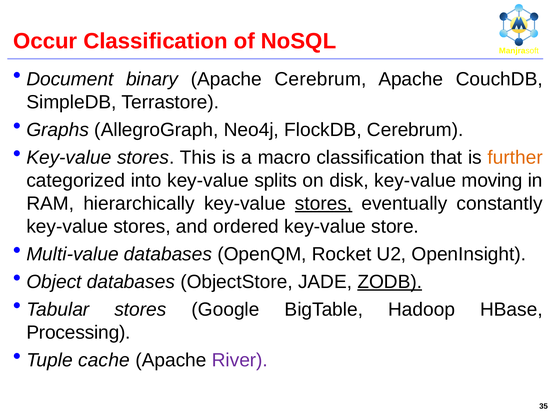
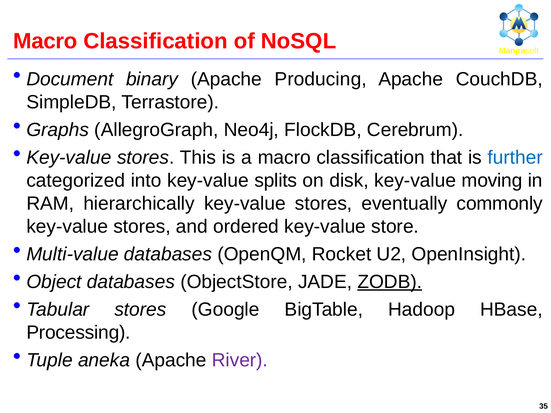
Occur at (45, 41): Occur -> Macro
Apache Cerebrum: Cerebrum -> Producing
further colour: orange -> blue
stores at (324, 204) underline: present -> none
constantly: constantly -> commonly
cache: cache -> aneka
